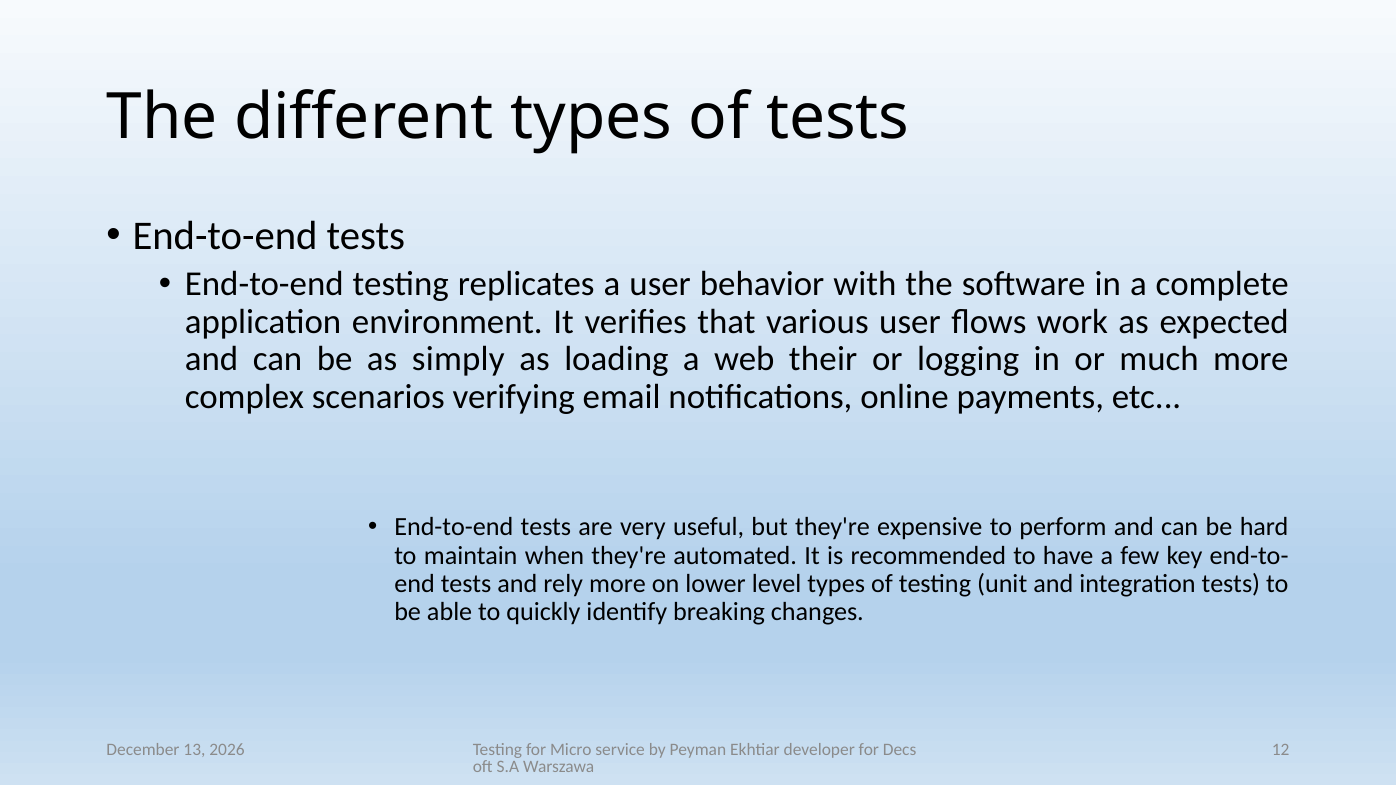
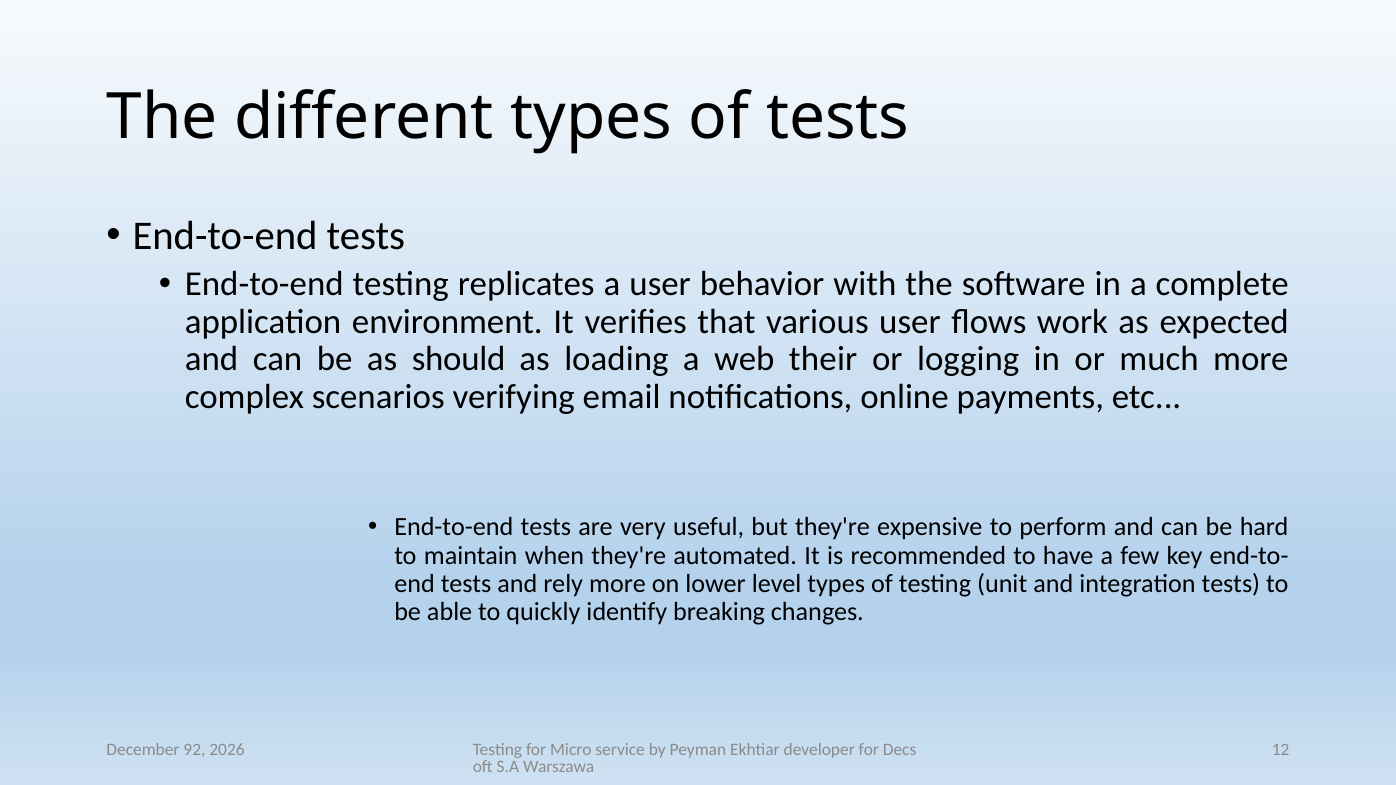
simply: simply -> should
13: 13 -> 92
